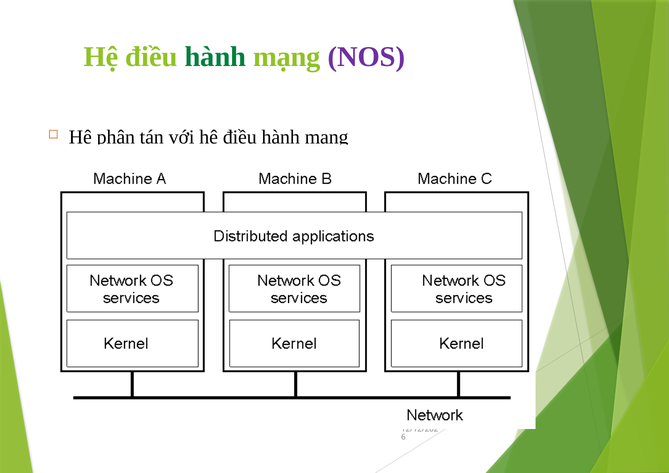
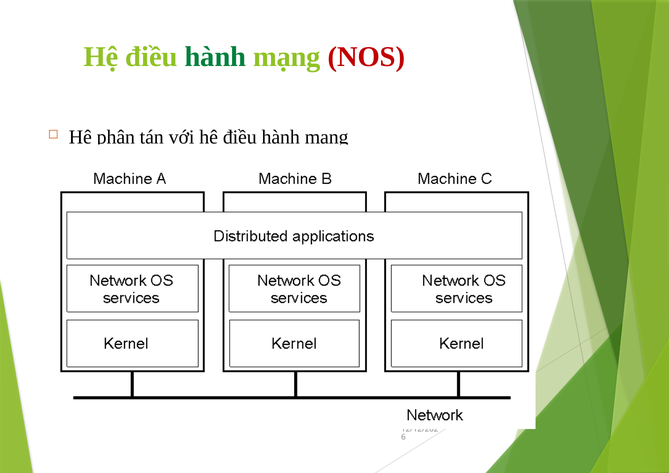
NOS colour: purple -> red
